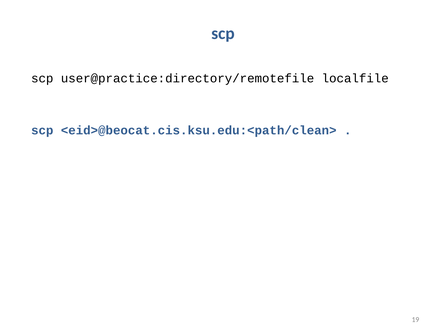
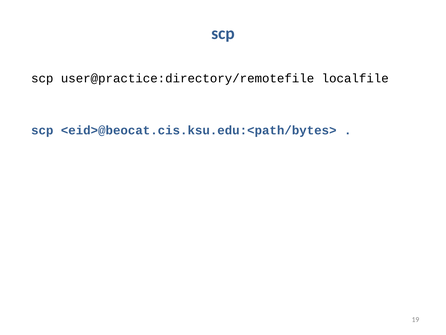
<eid>@beocat.cis.ksu.edu:<path/clean>: <eid>@beocat.cis.ksu.edu:<path/clean> -> <eid>@beocat.cis.ksu.edu:<path/bytes>
